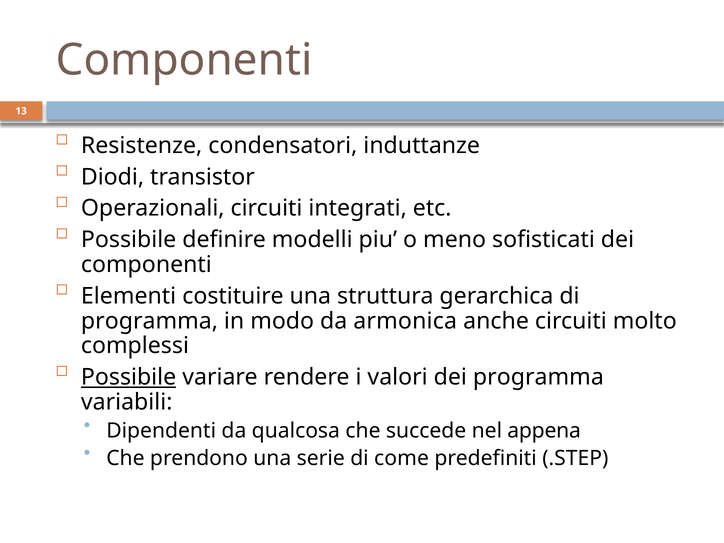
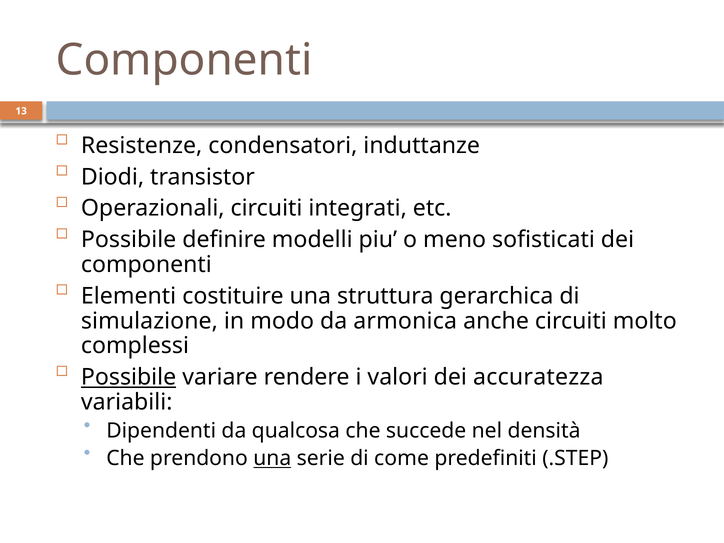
programma at (149, 321): programma -> simulazione
dei programma: programma -> accuratezza
appena: appena -> densità
una at (272, 458) underline: none -> present
